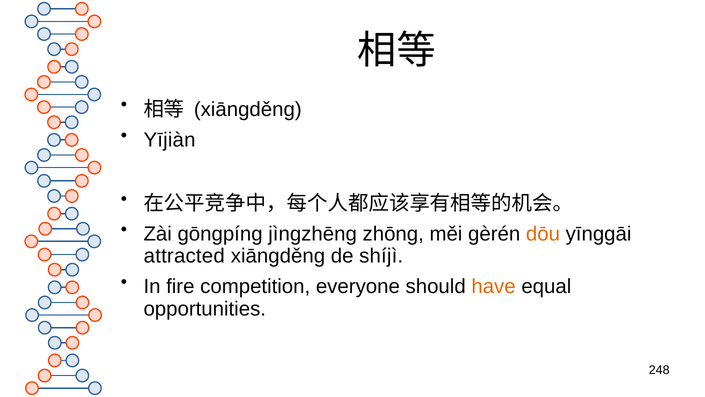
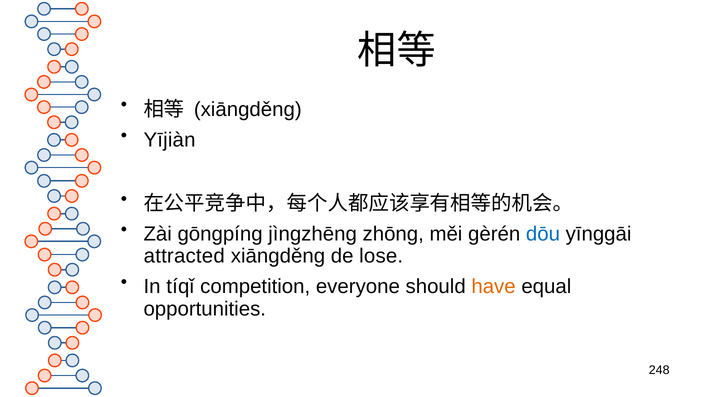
dōu colour: orange -> blue
shíjì: shíjì -> lose
fire: fire -> tíqǐ
